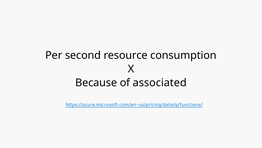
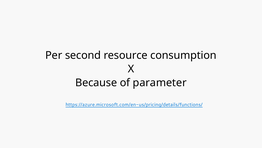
associated: associated -> parameter
